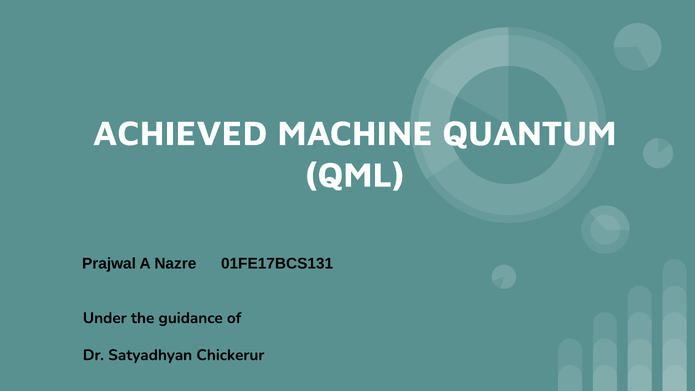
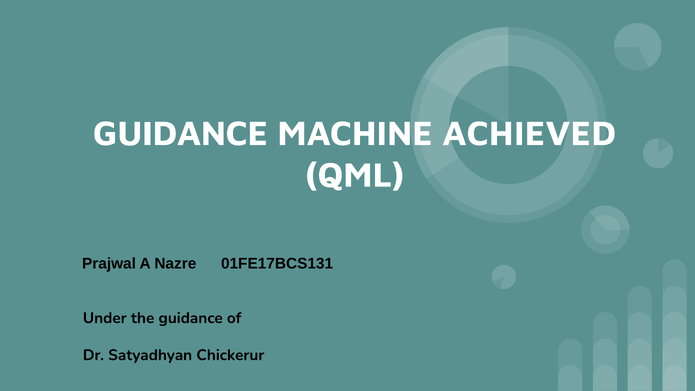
ACHIEVED at (180, 134): ACHIEVED -> GUIDANCE
QUANTUM: QUANTUM -> ACHIEVED
